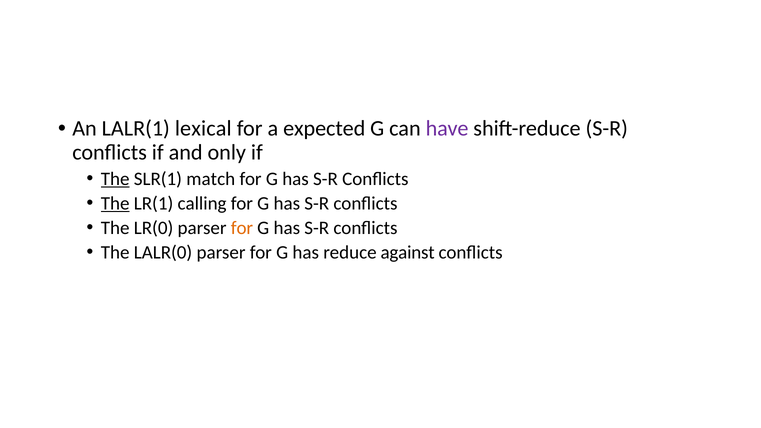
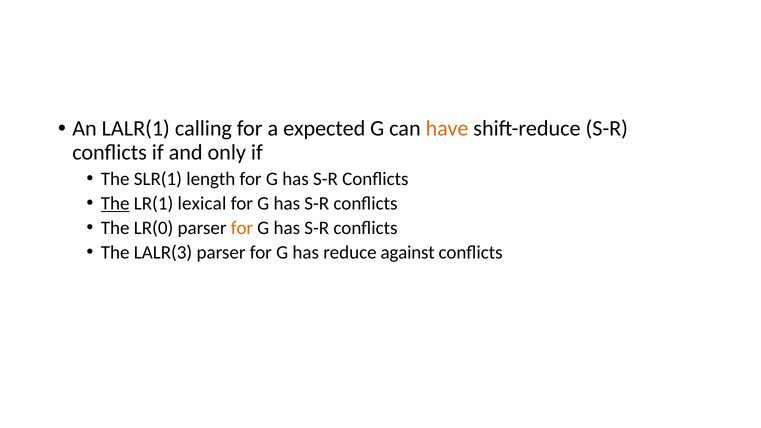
lexical: lexical -> calling
have colour: purple -> orange
The at (115, 179) underline: present -> none
match: match -> length
calling: calling -> lexical
LALR(0: LALR(0 -> LALR(3
